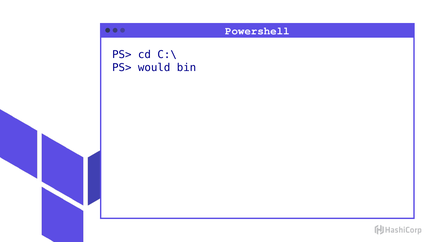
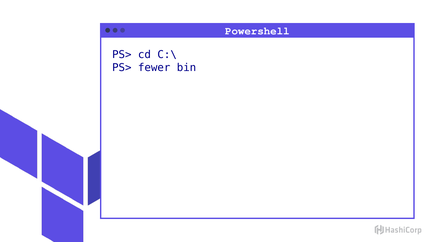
would: would -> fewer
